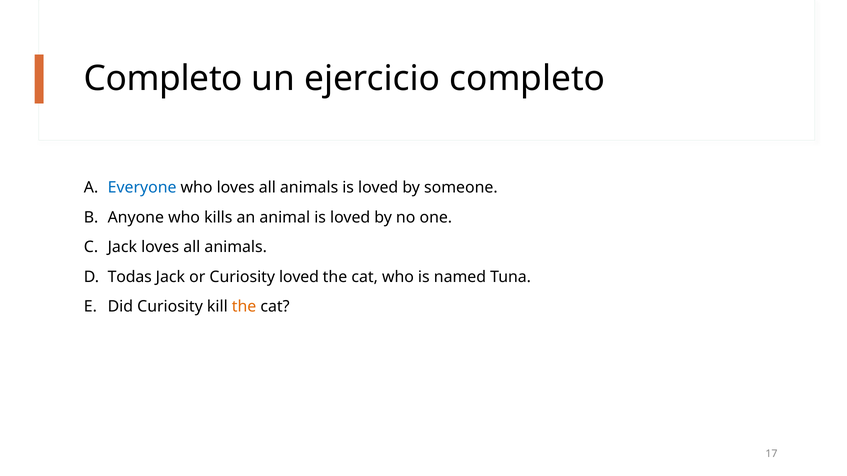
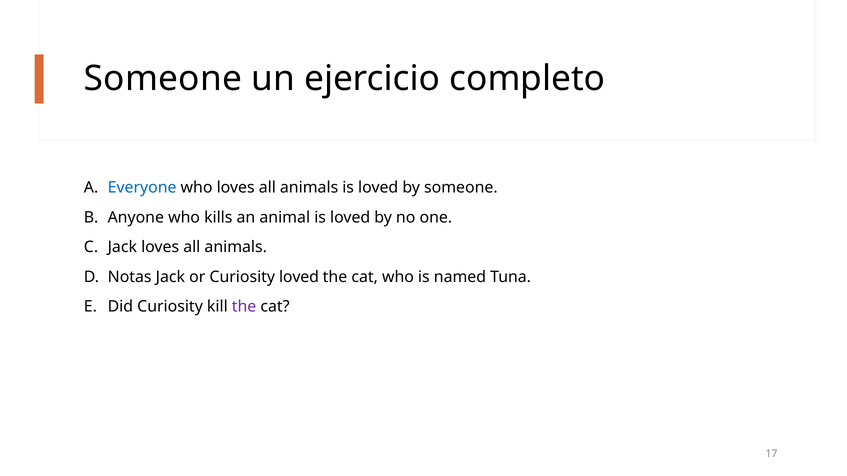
Completo at (163, 79): Completo -> Someone
Todas: Todas -> Notas
the at (244, 307) colour: orange -> purple
